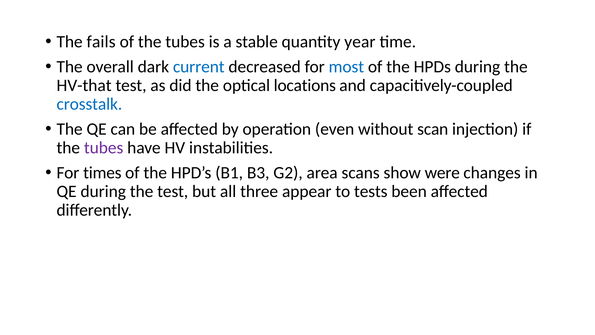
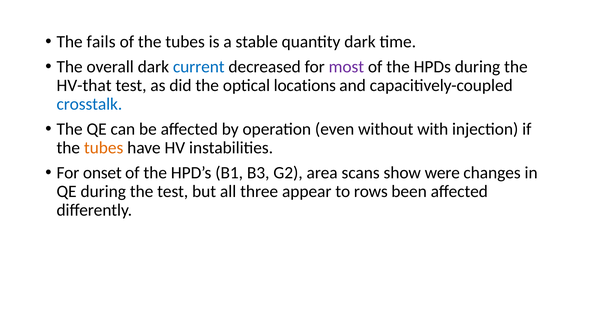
quantity year: year -> dark
most colour: blue -> purple
scan: scan -> with
tubes at (104, 148) colour: purple -> orange
times: times -> onset
tests: tests -> rows
